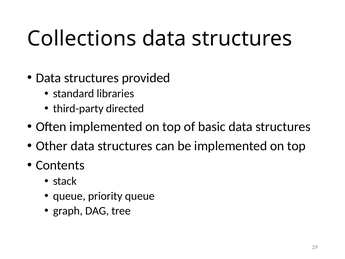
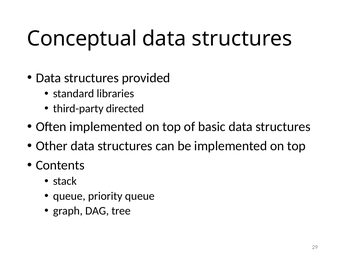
Collections: Collections -> Conceptual
